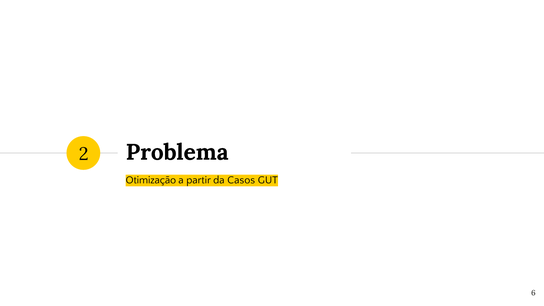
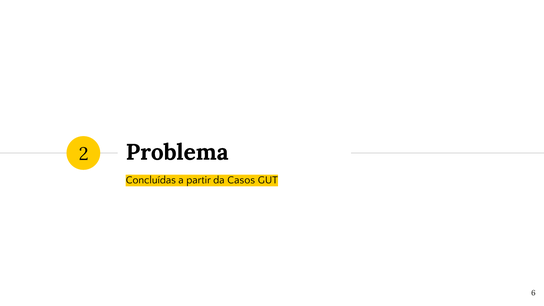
Otimização: Otimização -> Concluídas
